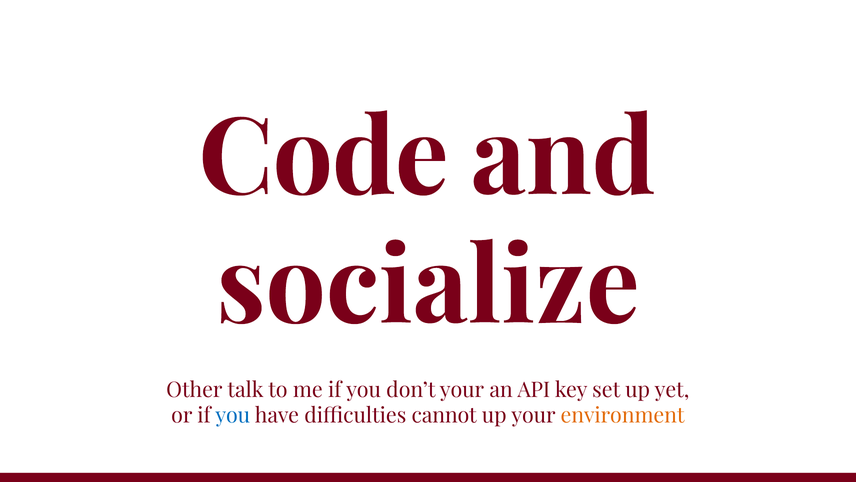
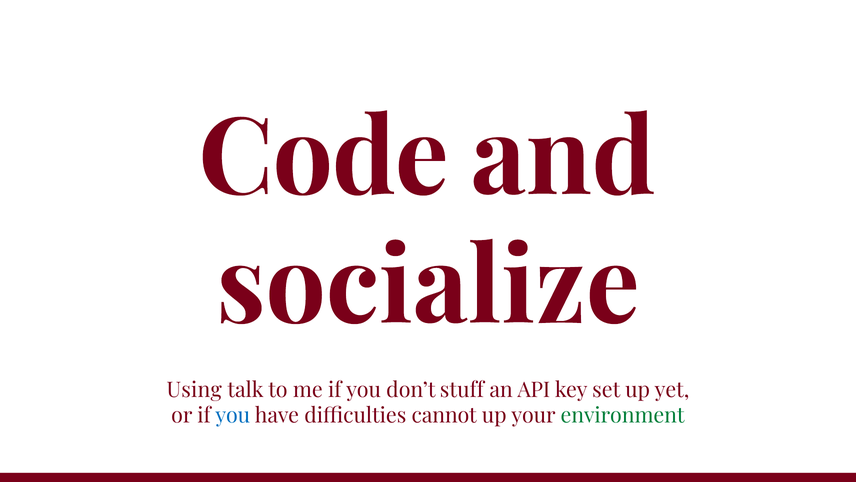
Other: Other -> Using
don’t your: your -> stuff
environment colour: orange -> green
